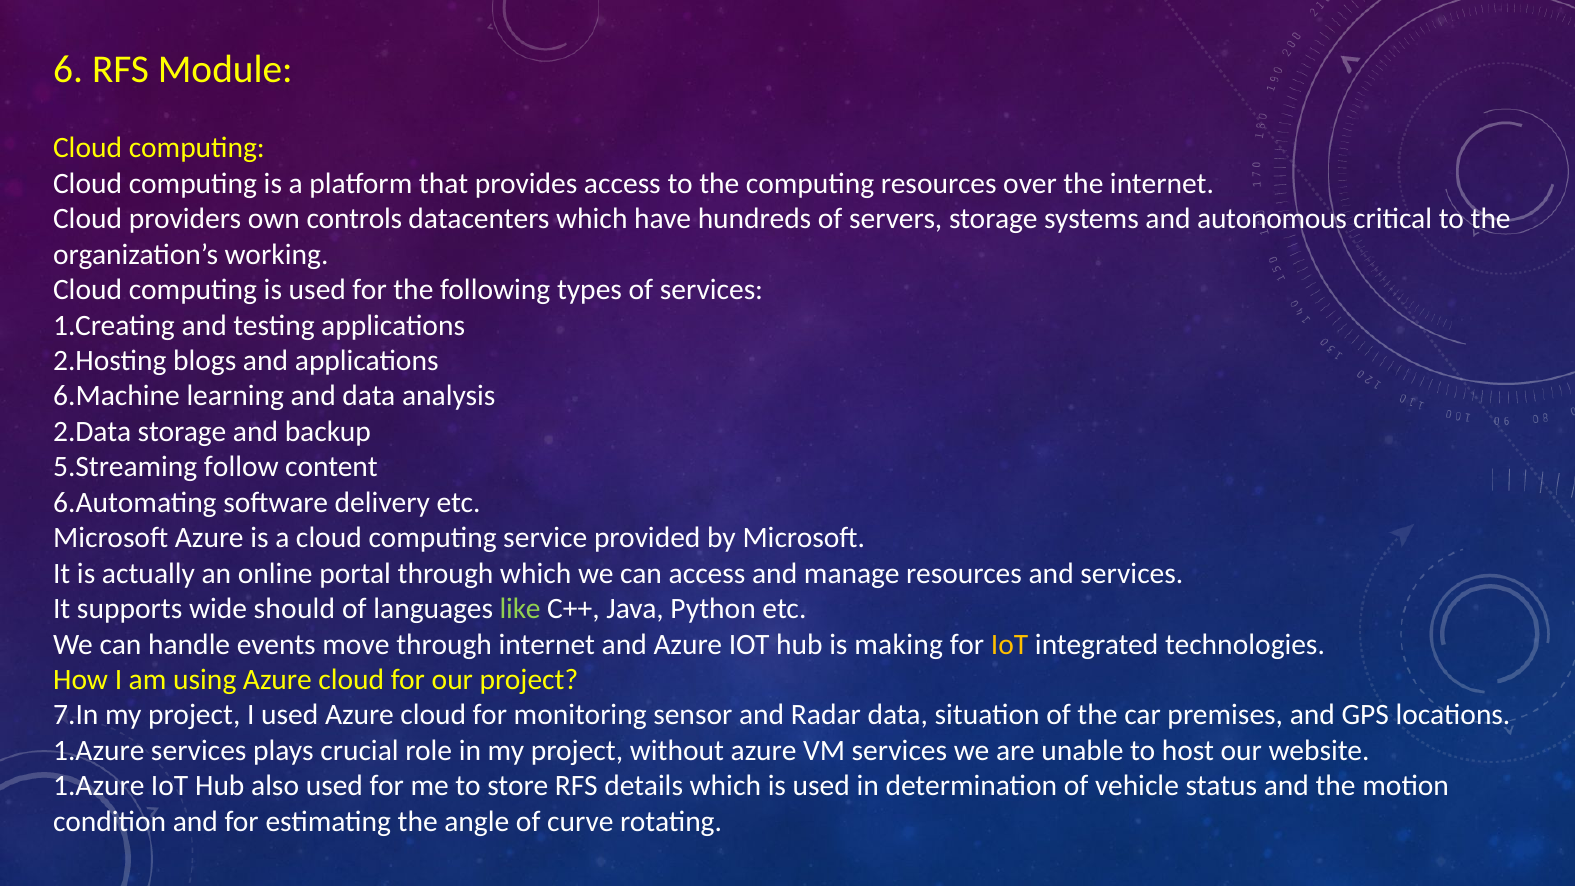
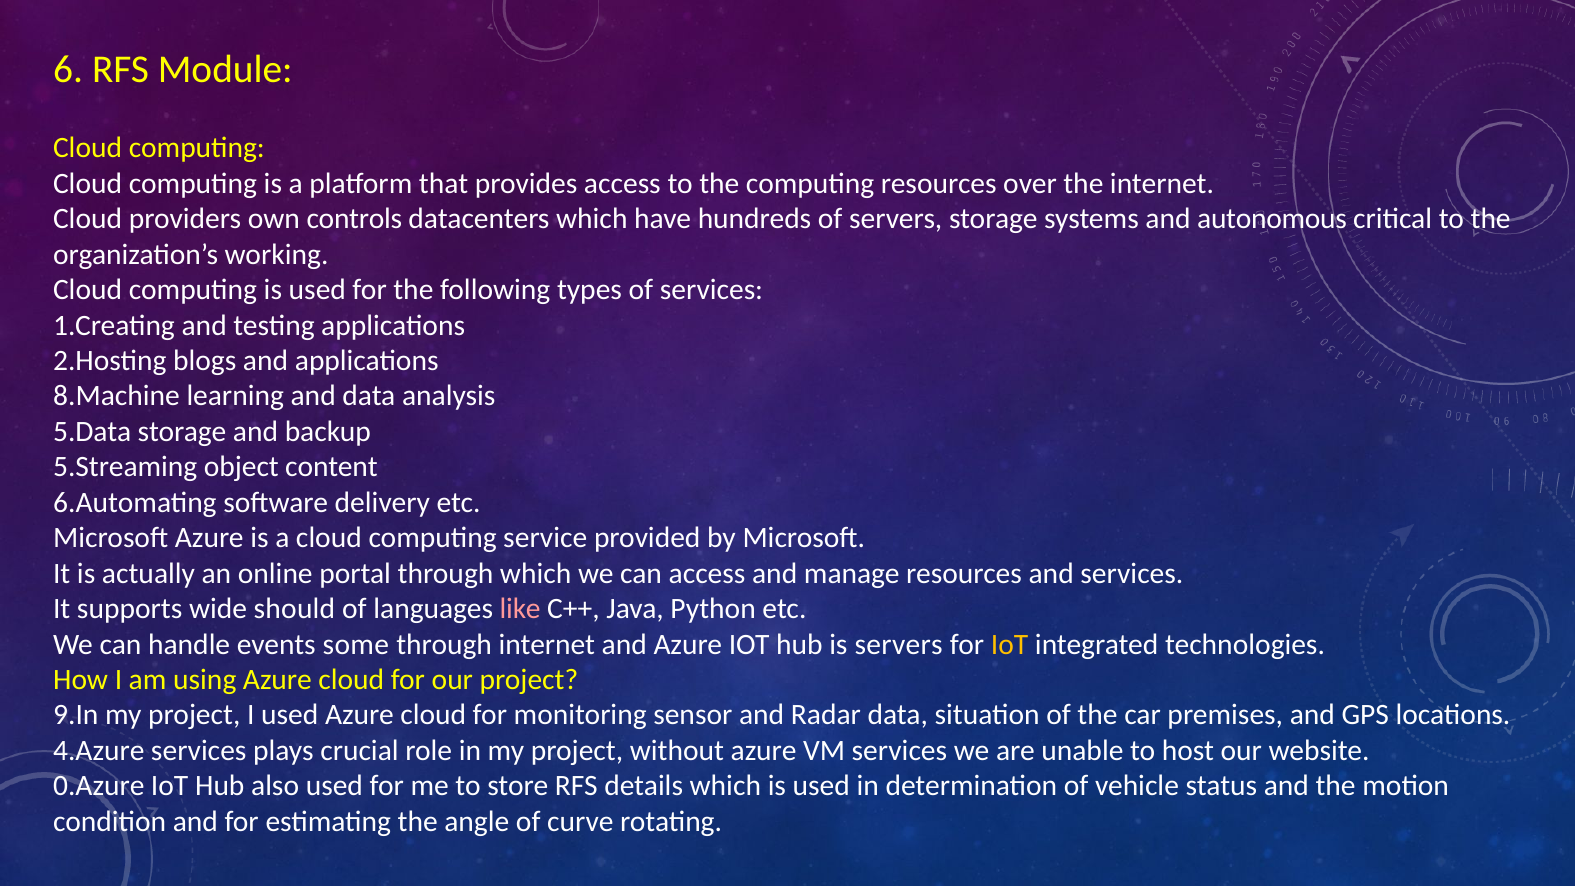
6.Machine: 6.Machine -> 8.Machine
2.Data: 2.Data -> 5.Data
follow: follow -> object
like colour: light green -> pink
move: move -> some
is making: making -> servers
7.In: 7.In -> 9.In
1.Azure at (99, 751): 1.Azure -> 4.Azure
1.Azure at (99, 786): 1.Azure -> 0.Azure
